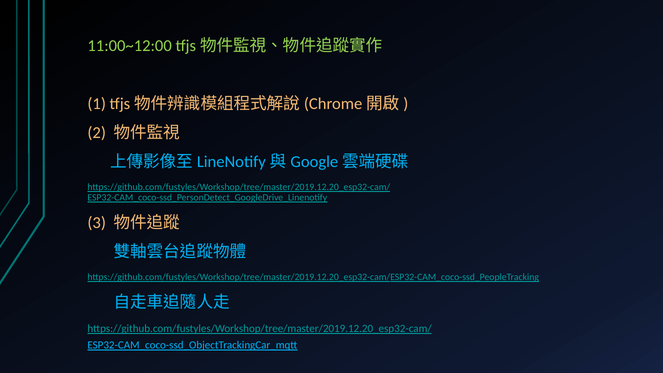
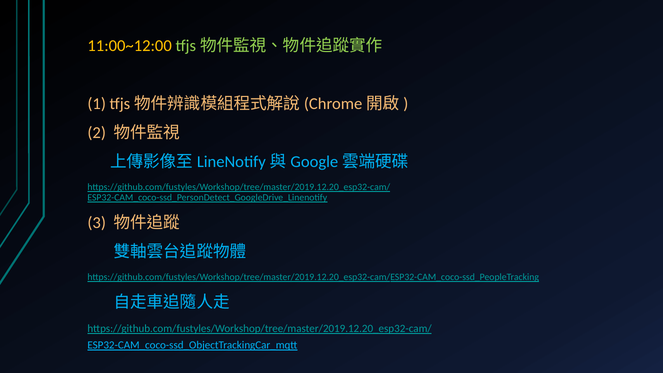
11:00~12:00 colour: light green -> yellow
